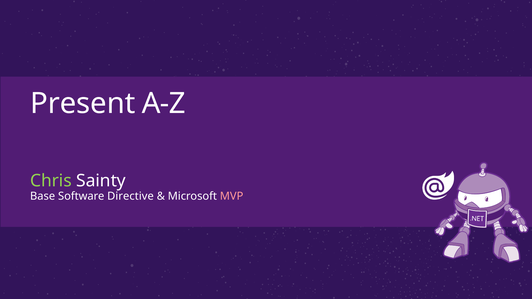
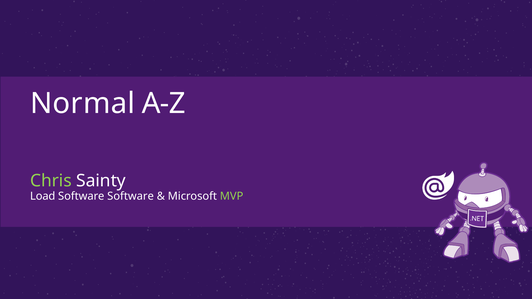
Present: Present -> Normal
Base: Base -> Load
Software Directive: Directive -> Software
MVP colour: pink -> light green
